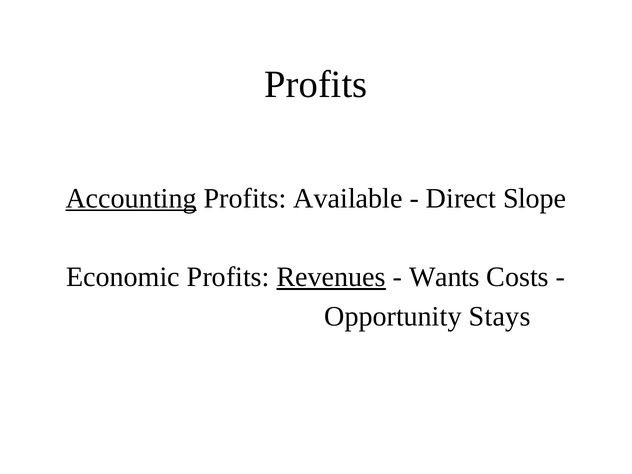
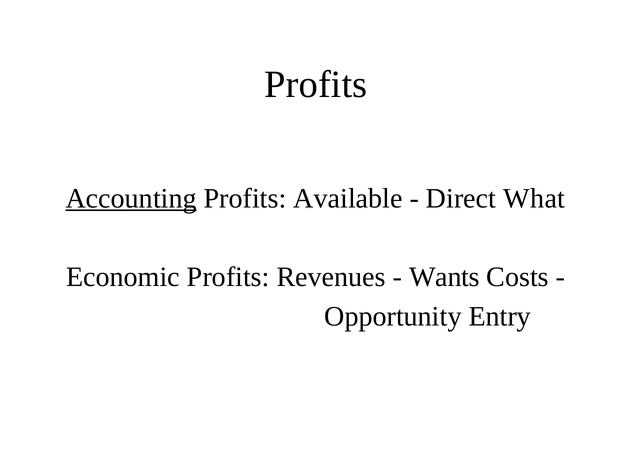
Slope: Slope -> What
Revenues underline: present -> none
Stays: Stays -> Entry
